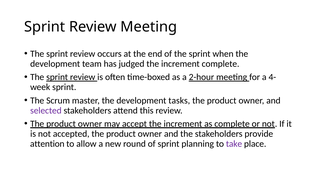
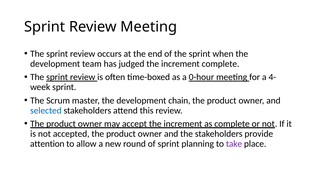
2-hour: 2-hour -> 0-hour
tasks: tasks -> chain
selected colour: purple -> blue
